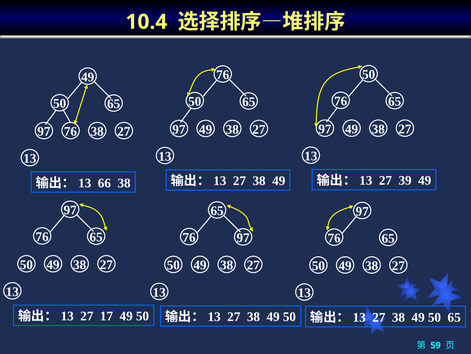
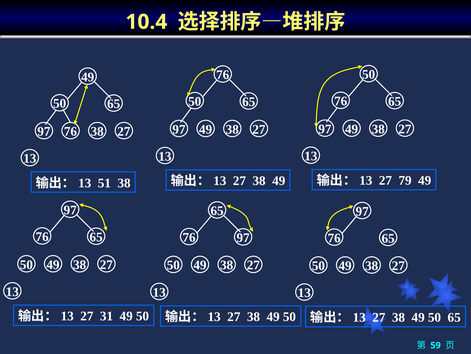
39: 39 -> 79
66: 66 -> 51
17: 17 -> 31
